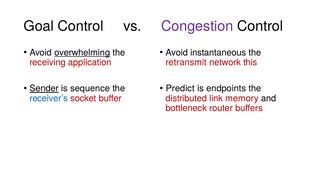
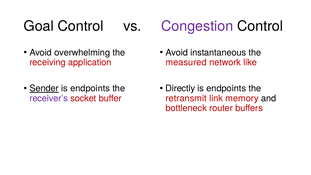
overwhelming underline: present -> none
retransmit: retransmit -> measured
this: this -> like
sequence at (90, 88): sequence -> endpoints
Predict: Predict -> Directly
receiver’s colour: blue -> purple
distributed: distributed -> retransmit
